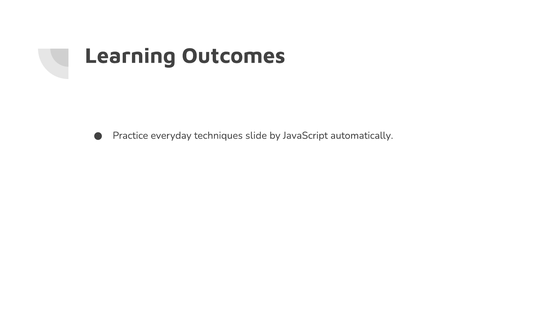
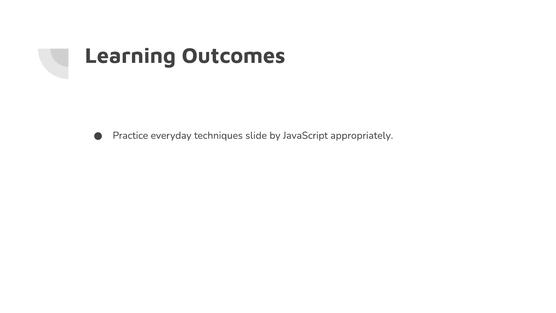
automatically: automatically -> appropriately
